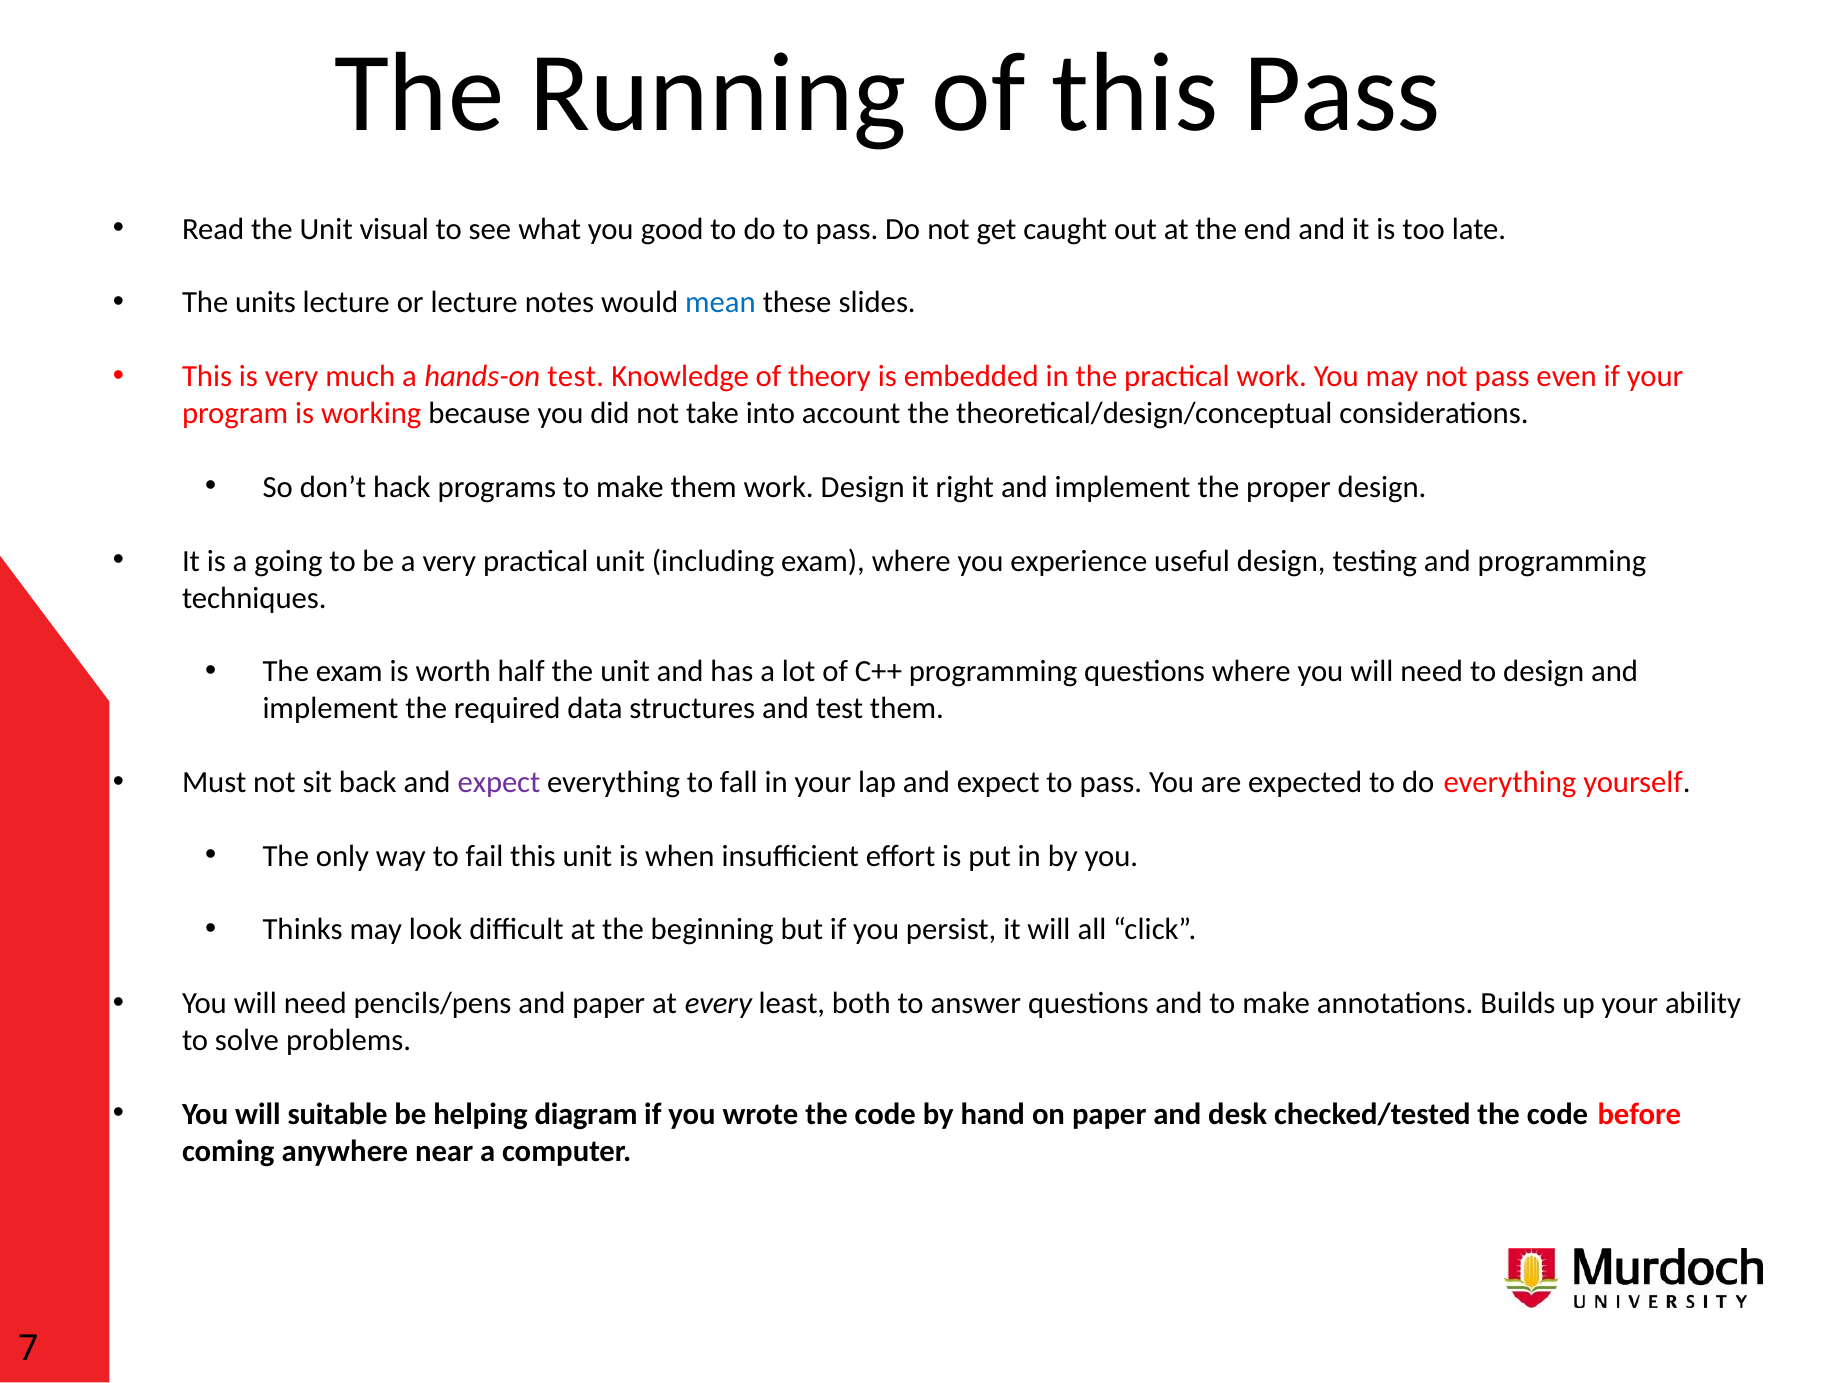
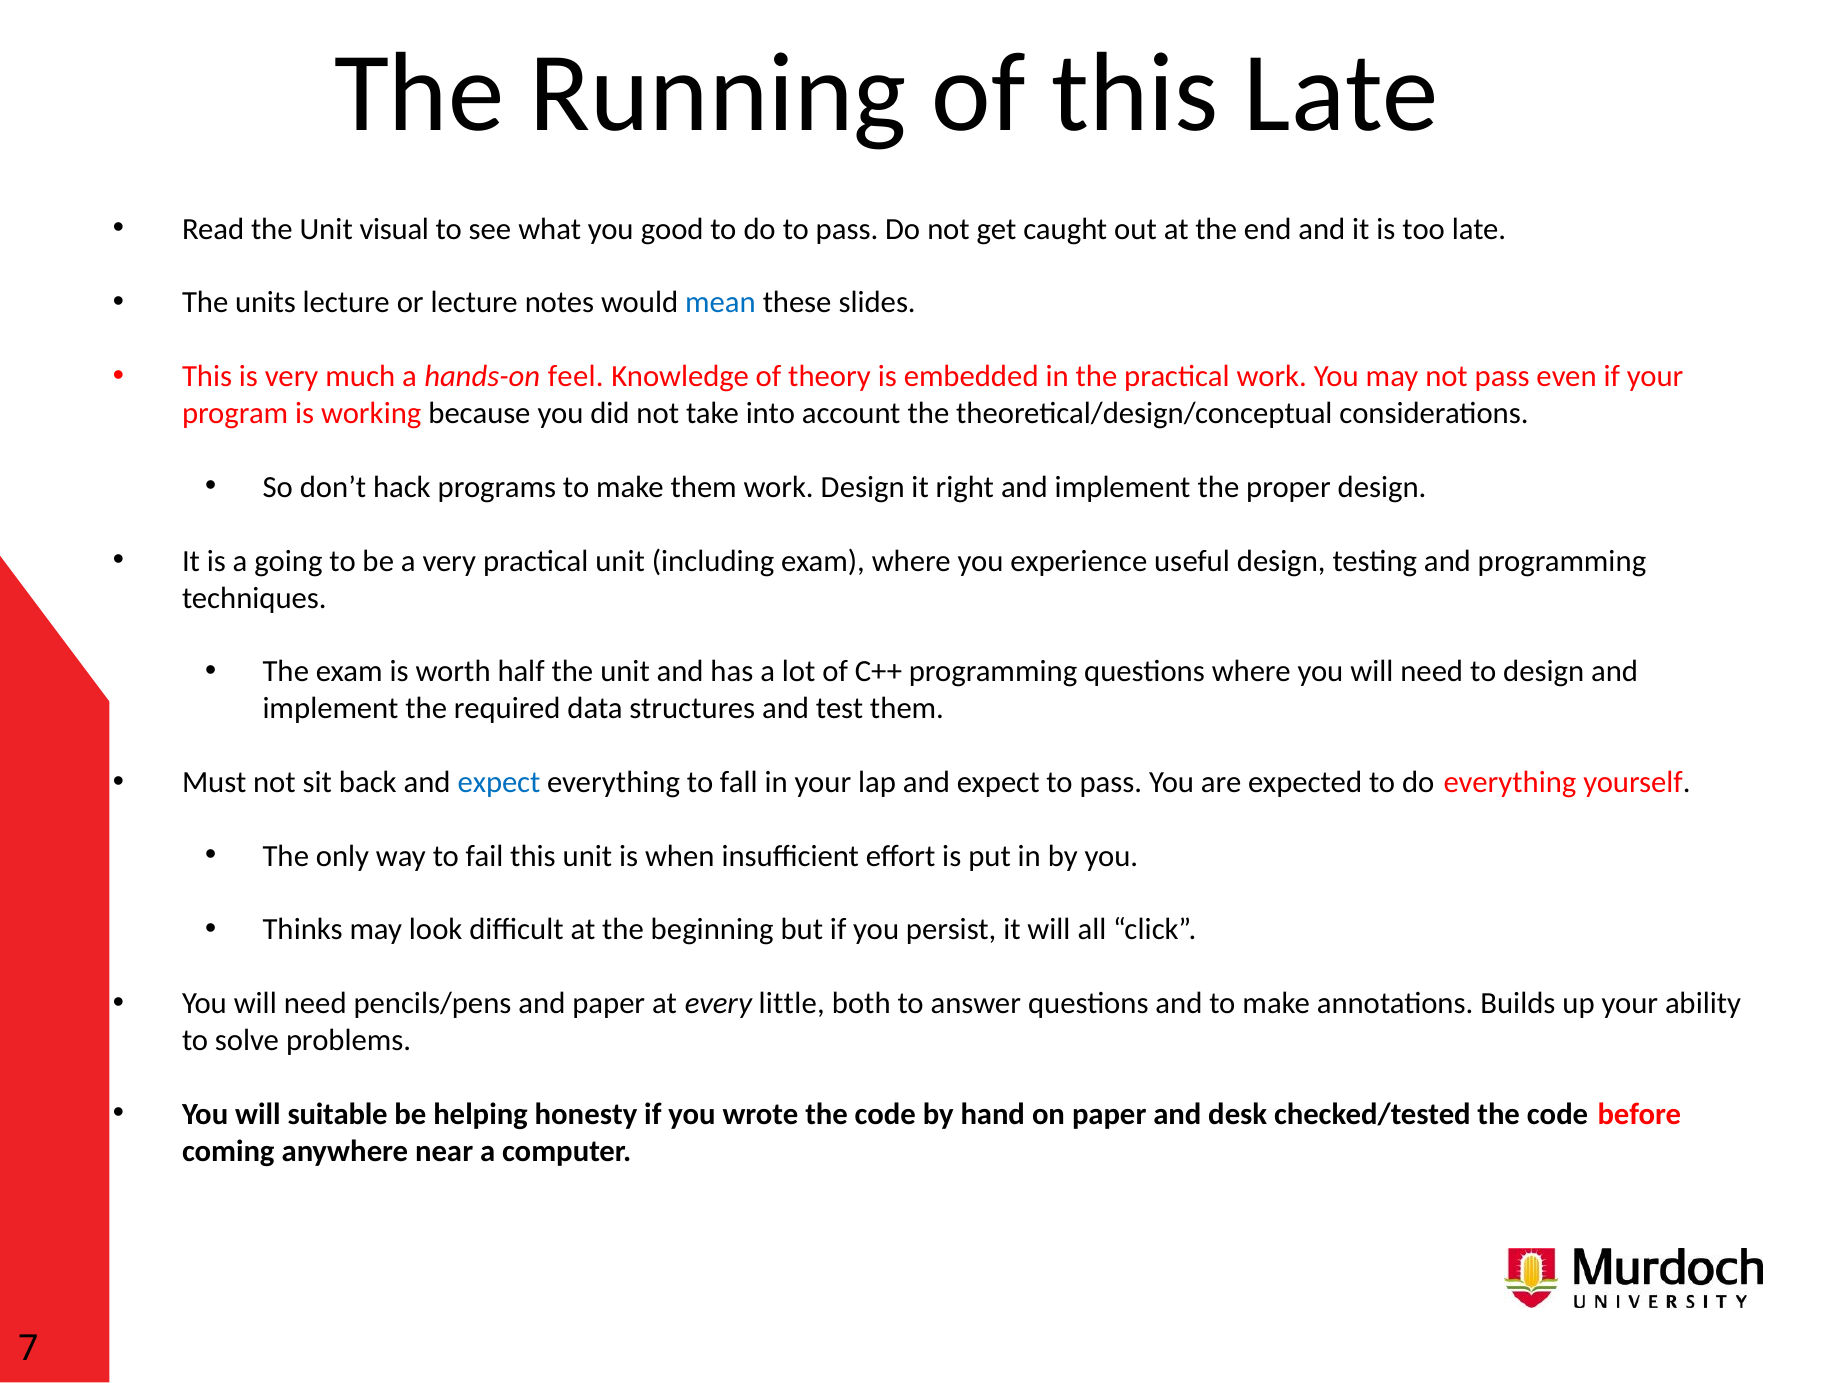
this Pass: Pass -> Late
hands-on test: test -> feel
expect at (499, 783) colour: purple -> blue
least: least -> little
diagram: diagram -> honesty
